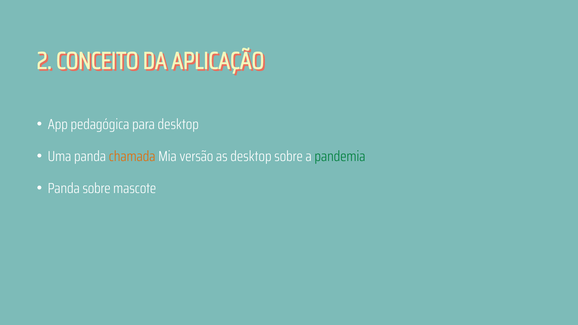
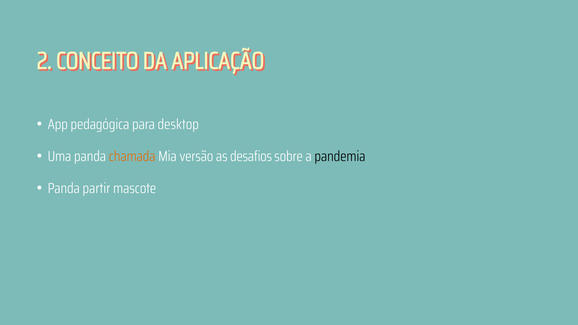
as desktop: desktop -> desafios
pandemia colour: green -> black
Panda sobre: sobre -> partir
